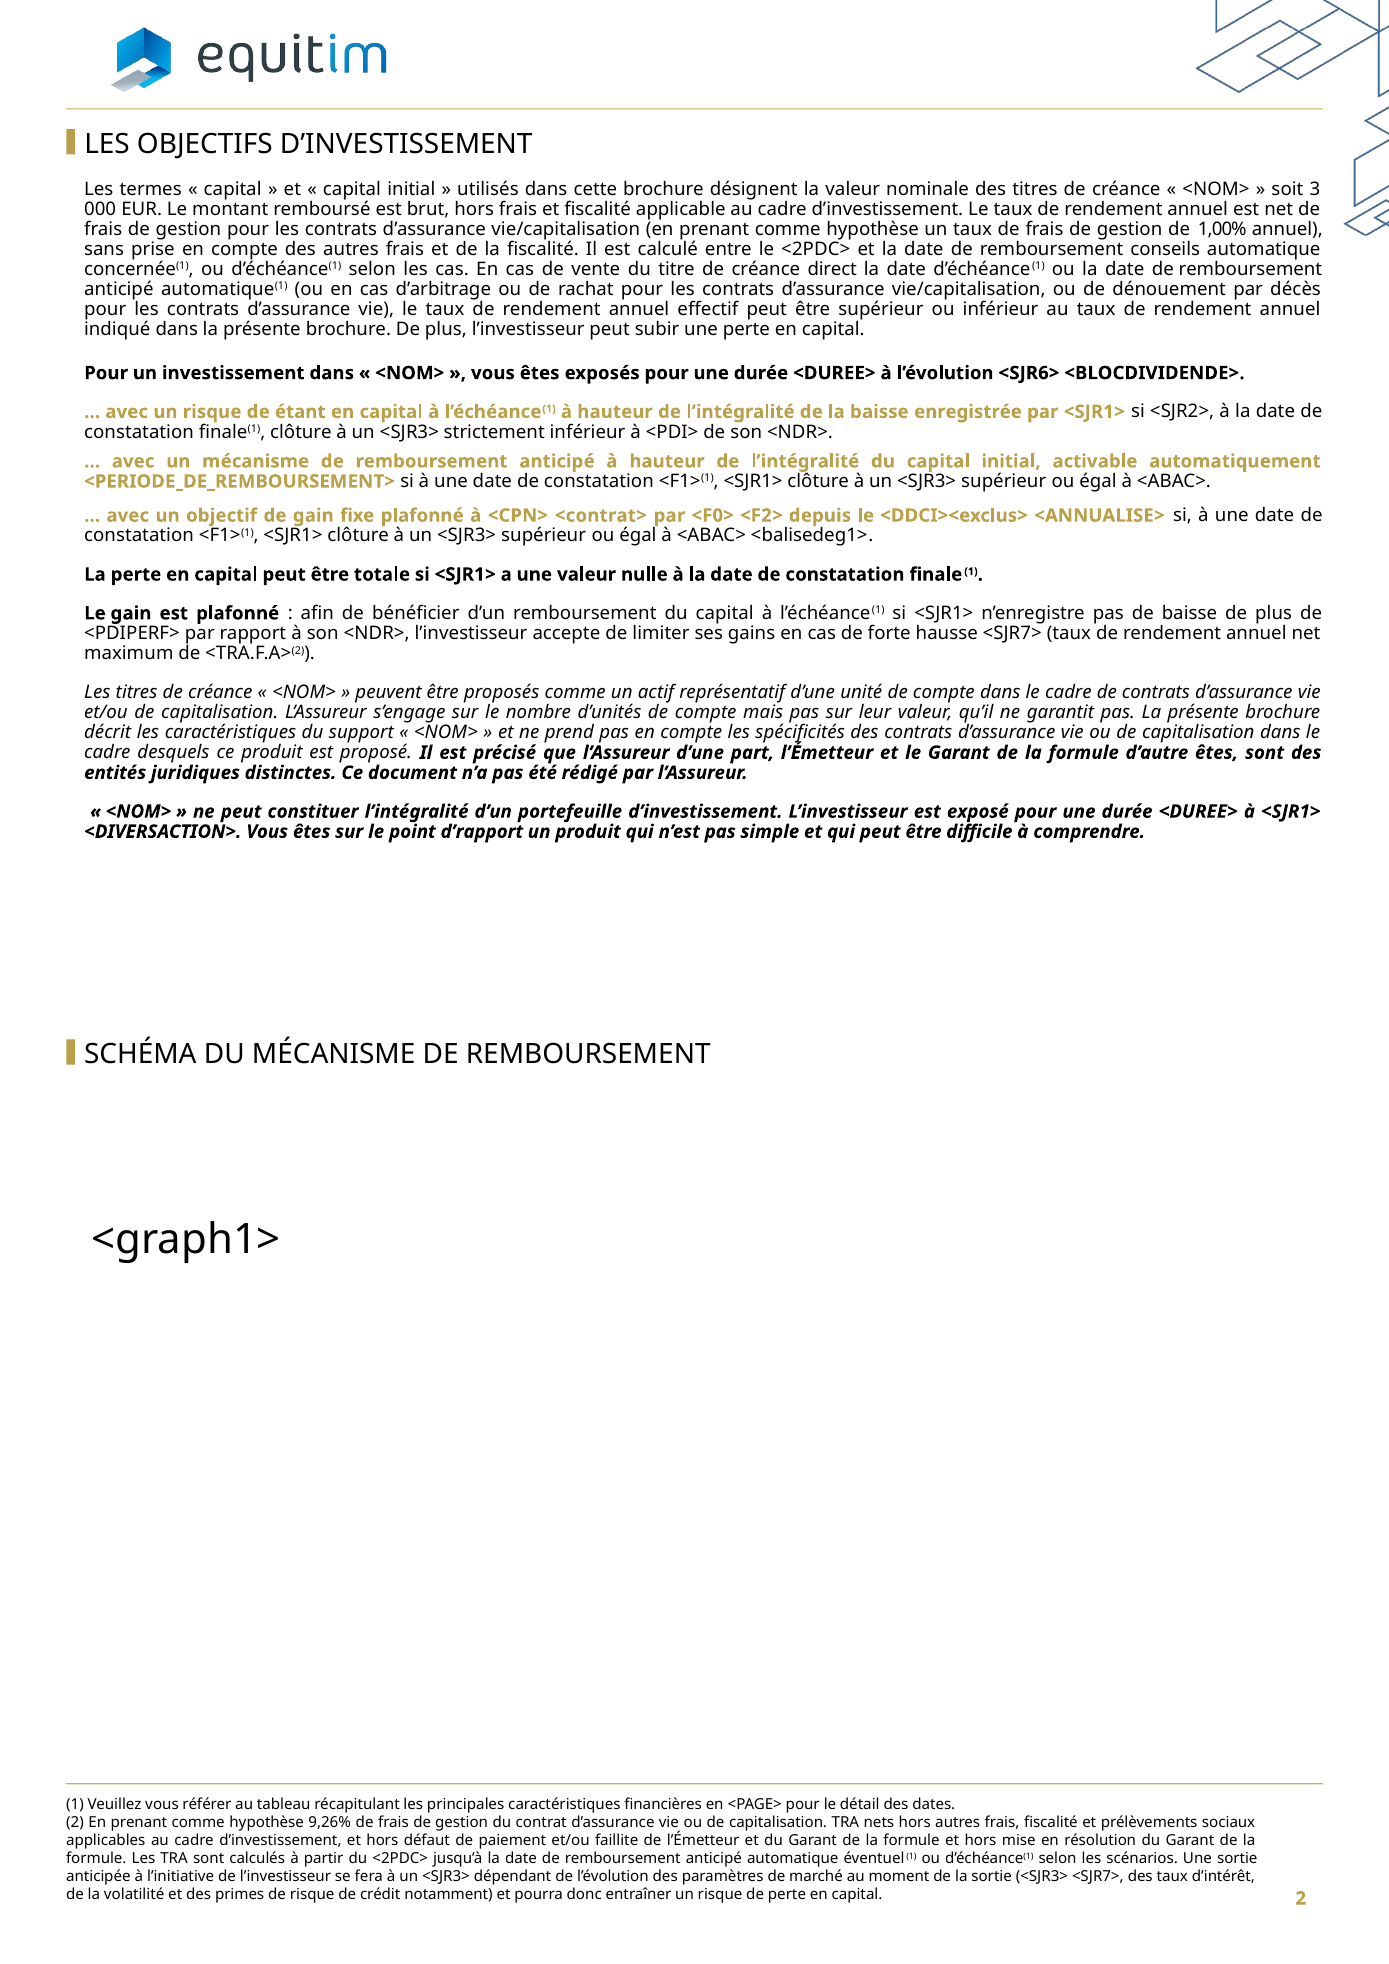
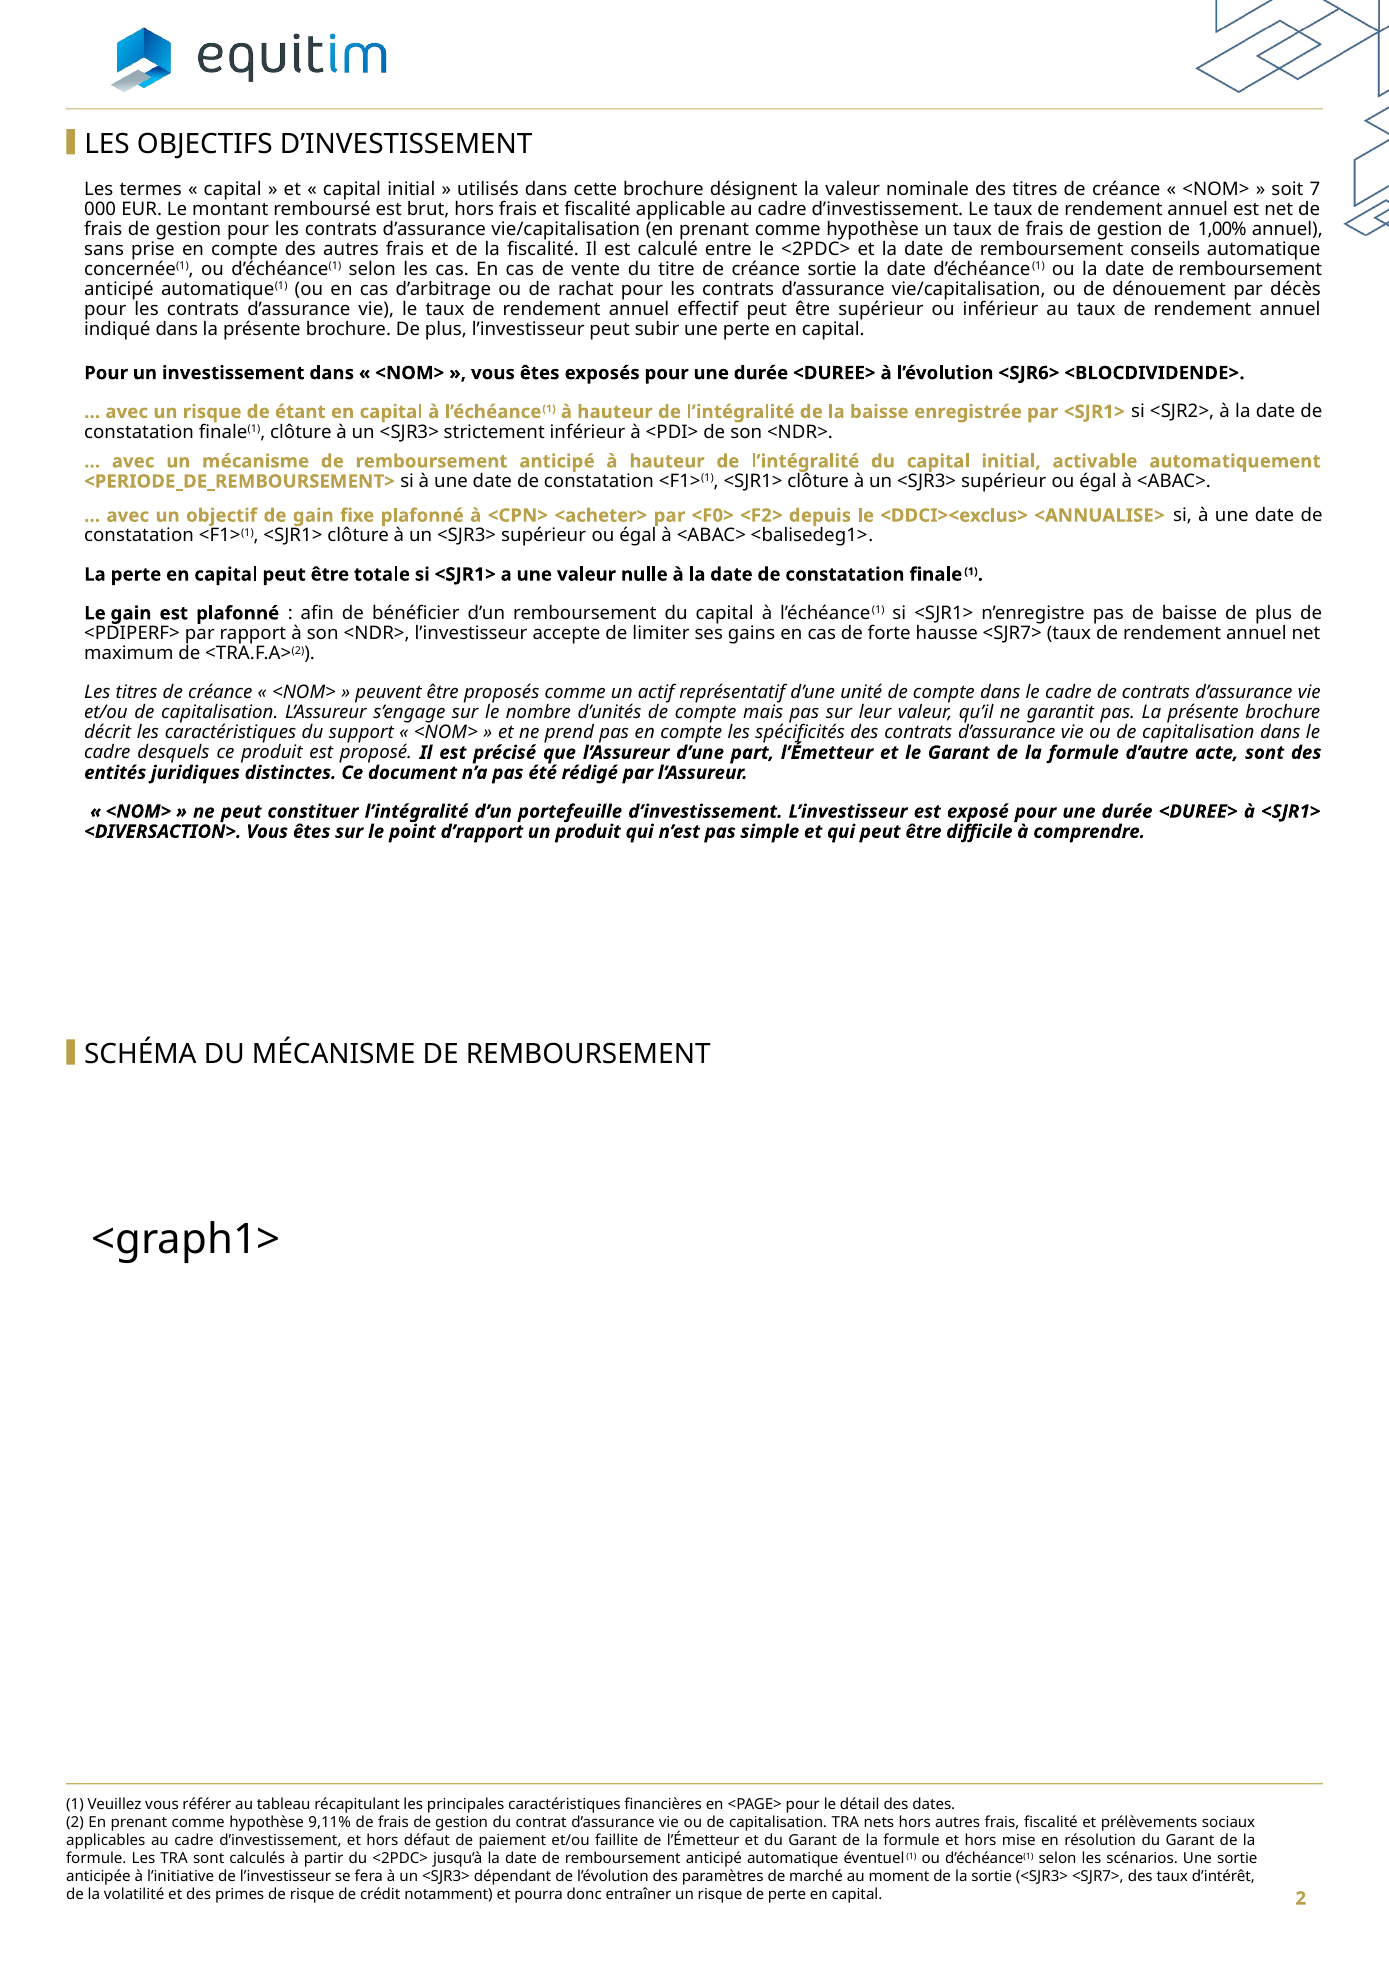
3: 3 -> 7
créance direct: direct -> sortie
<contrat>: <contrat> -> <acheter>
d’autre êtes: êtes -> acte
9,26%: 9,26% -> 9,11%
